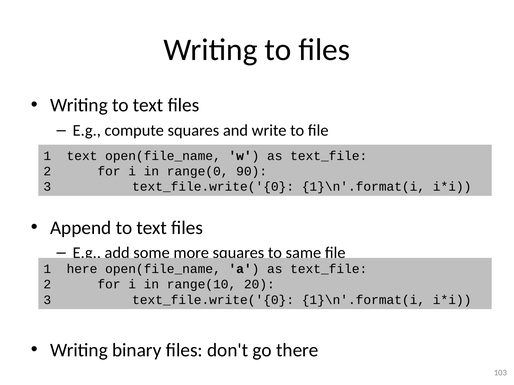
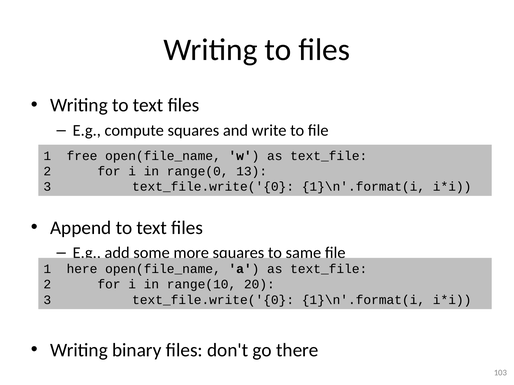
1 text: text -> free
90: 90 -> 13
